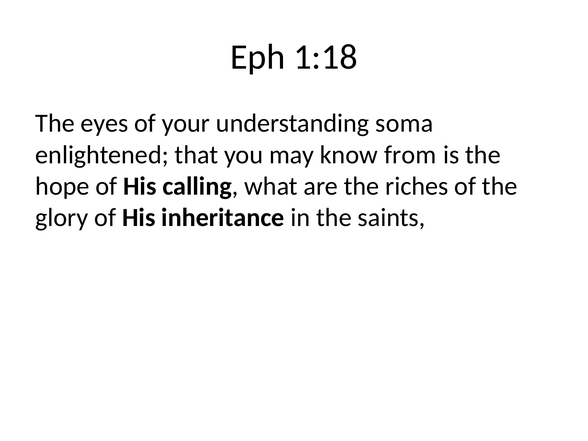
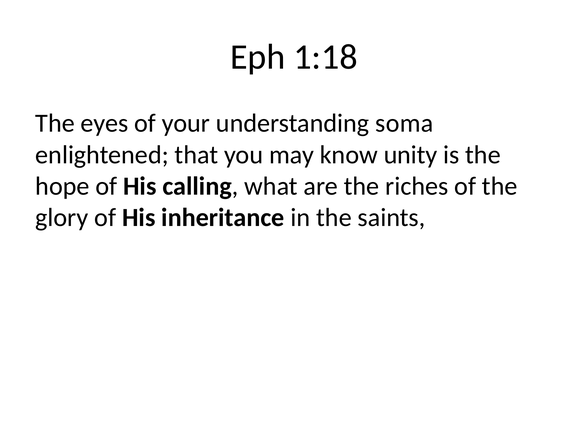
from: from -> unity
